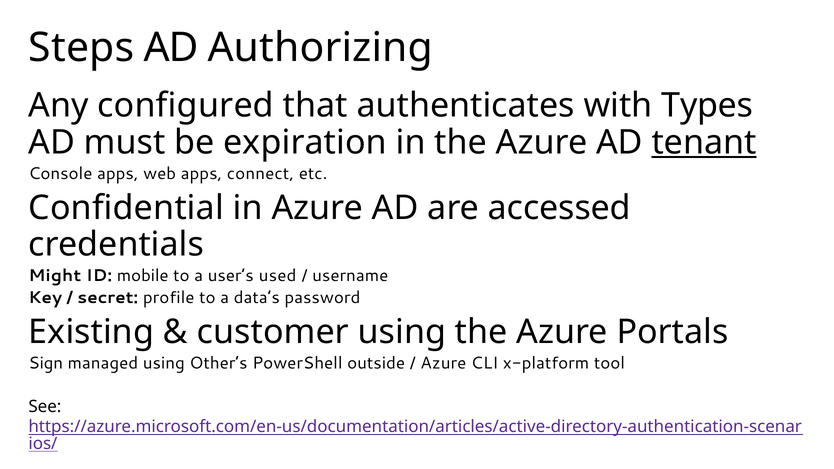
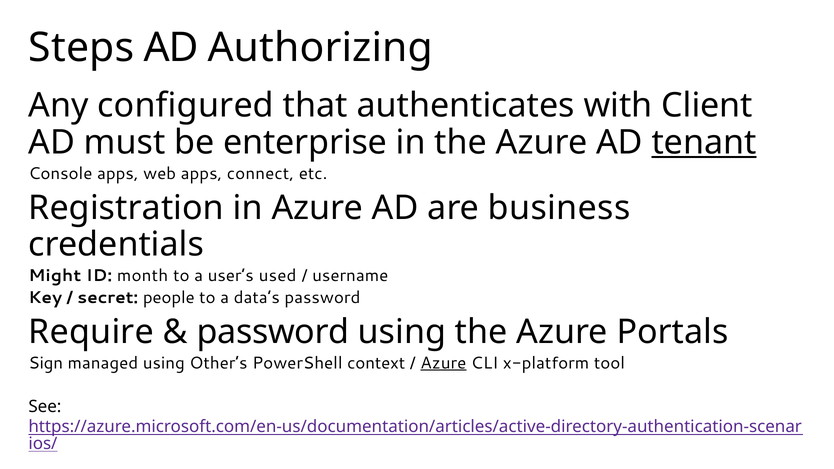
Types: Types -> Client
expiration: expiration -> enterprise
Confidential: Confidential -> Registration
accessed: accessed -> business
mobile: mobile -> month
profile: profile -> people
Existing: Existing -> Require
customer at (273, 332): customer -> password
outside: outside -> context
Azure at (443, 363) underline: none -> present
